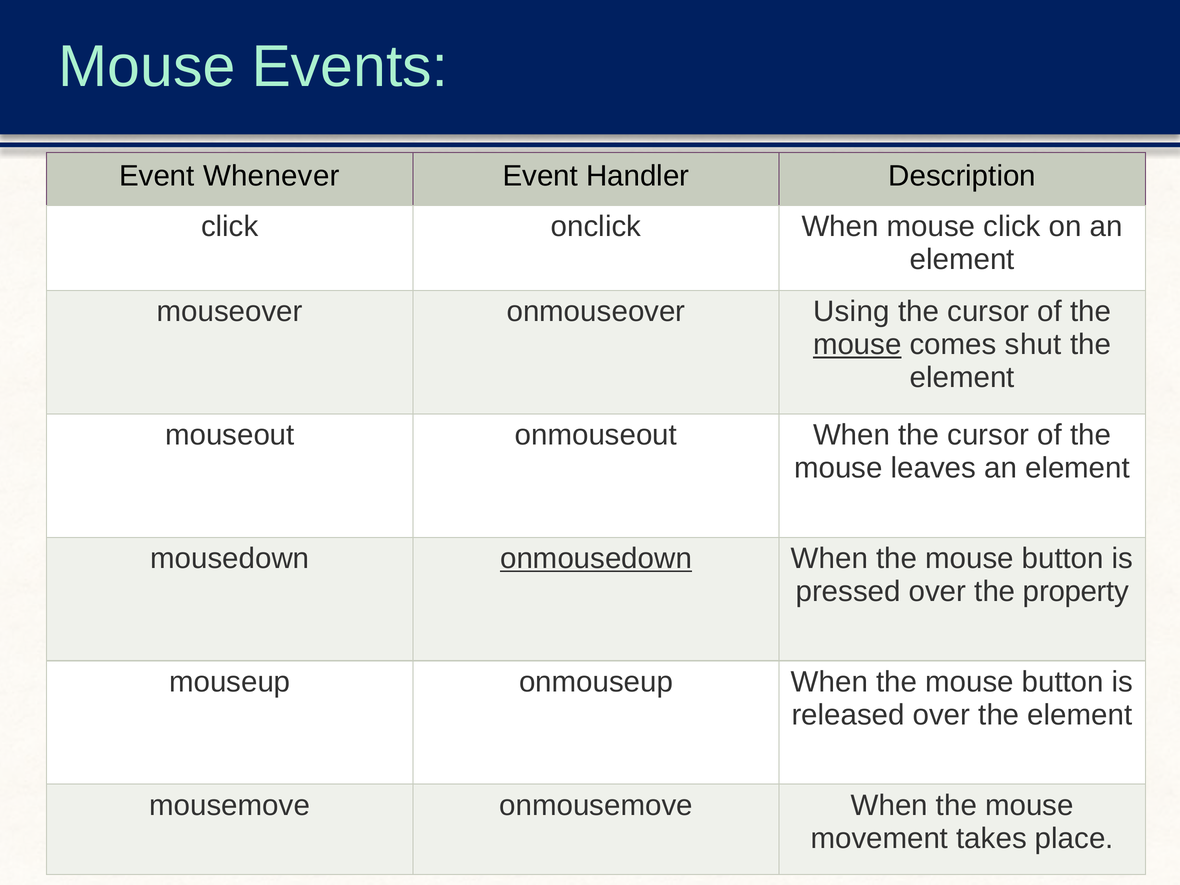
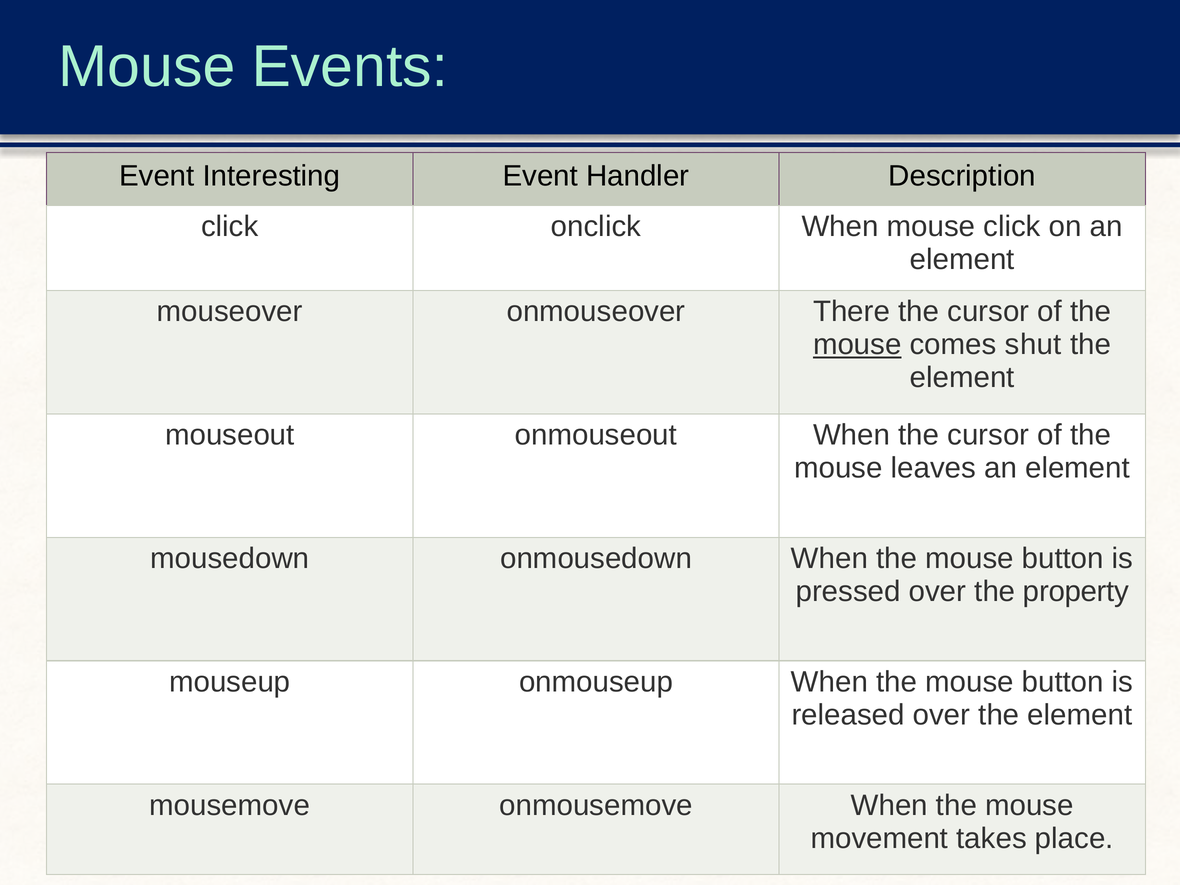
Whenever: Whenever -> Interesting
Using: Using -> There
onmousedown underline: present -> none
